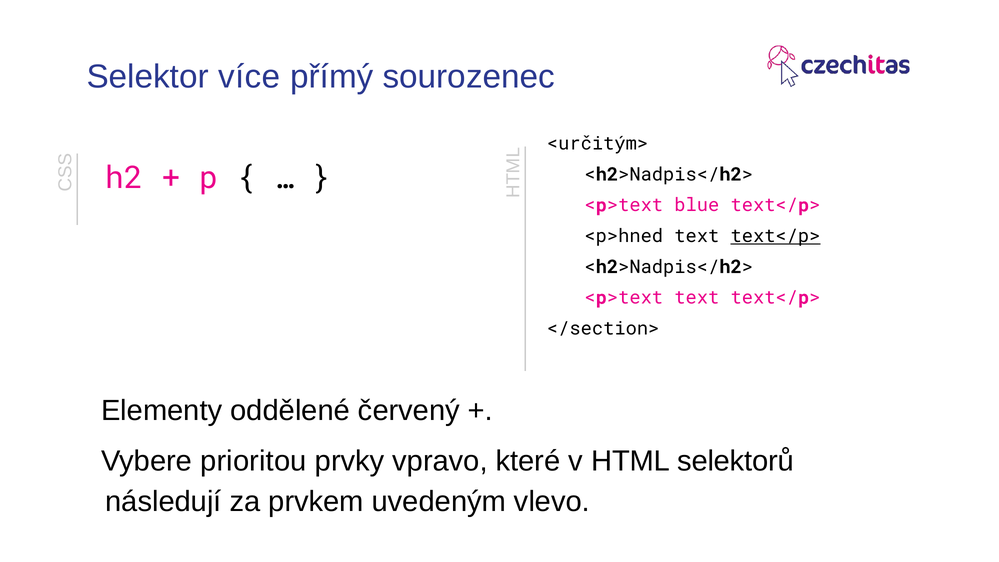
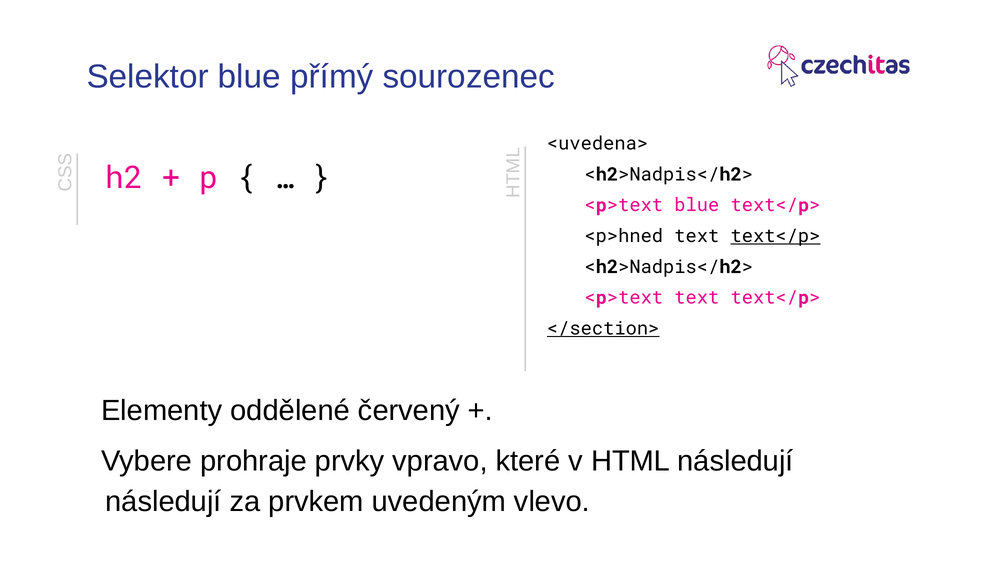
Selektor více: více -> blue
<určitým>: <určitým> -> <uvedena>
</section> underline: none -> present
prioritou: prioritou -> prohraje
HTML selektorů: selektorů -> následují
